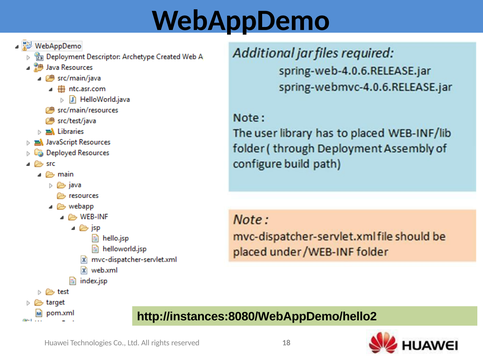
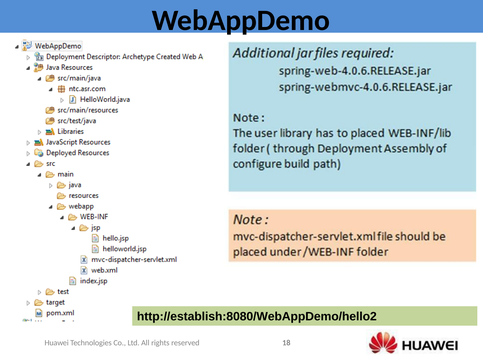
http://instances:8080/WebAppDemo/hello2: http://instances:8080/WebAppDemo/hello2 -> http://establish:8080/WebAppDemo/hello2
